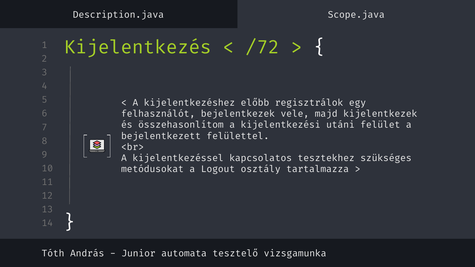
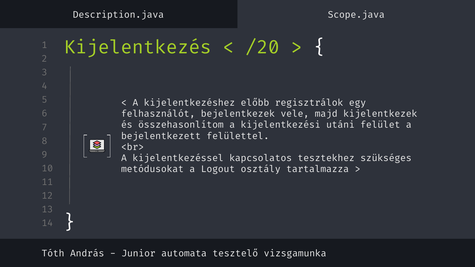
/72: /72 -> /20
